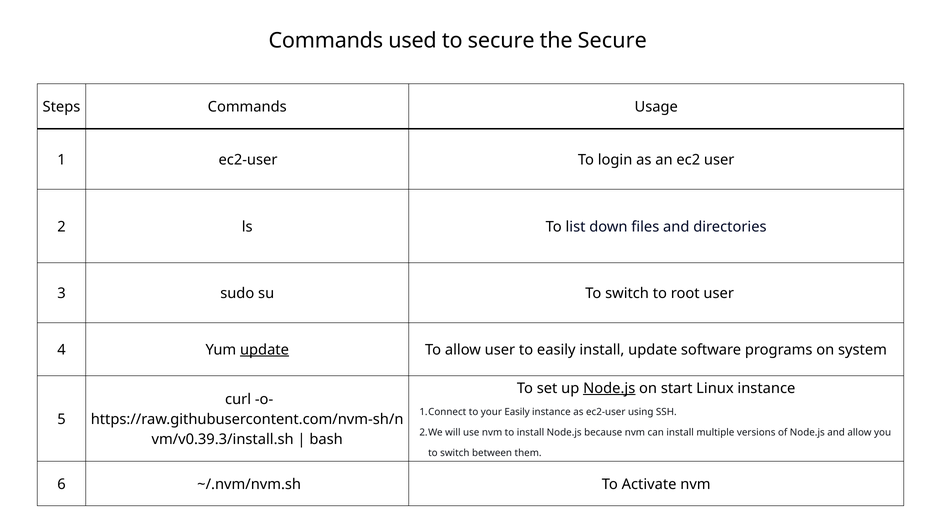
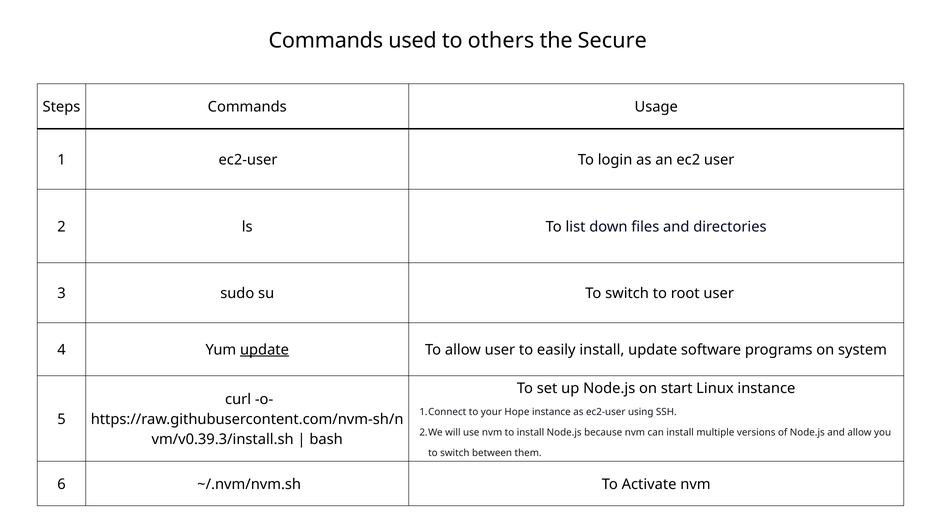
to secure: secure -> others
Node.js at (609, 389) underline: present -> none
your Easily: Easily -> Hope
